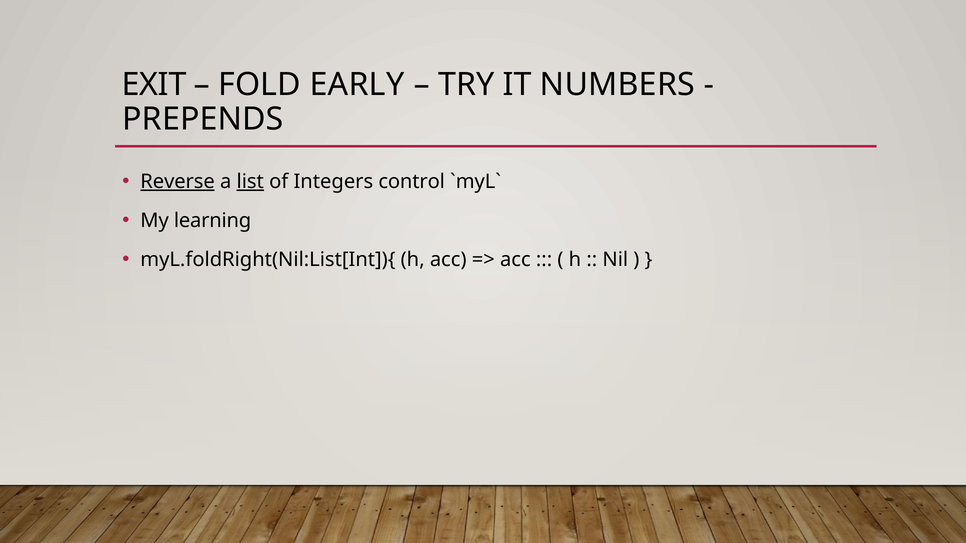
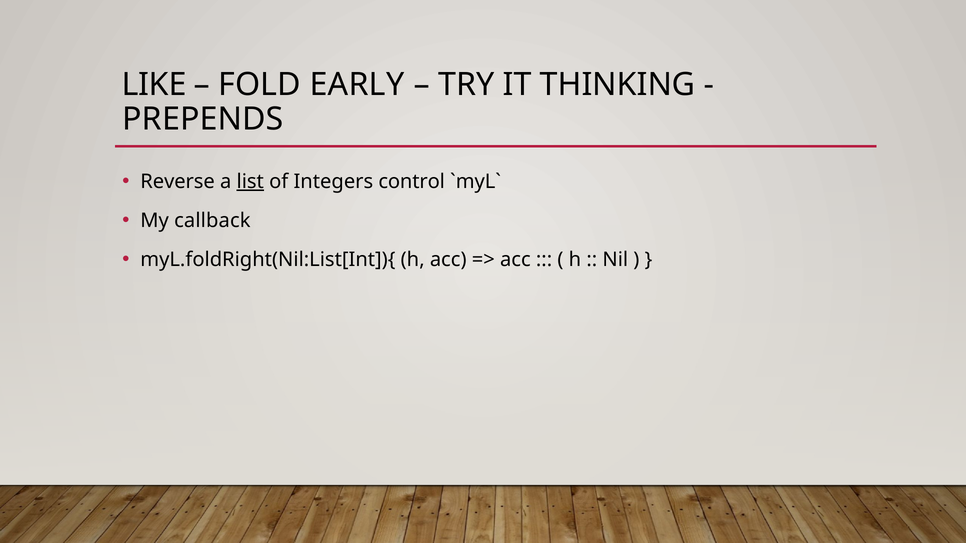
EXIT: EXIT -> LIKE
NUMBERS: NUMBERS -> THINKING
Reverse underline: present -> none
learning: learning -> callback
